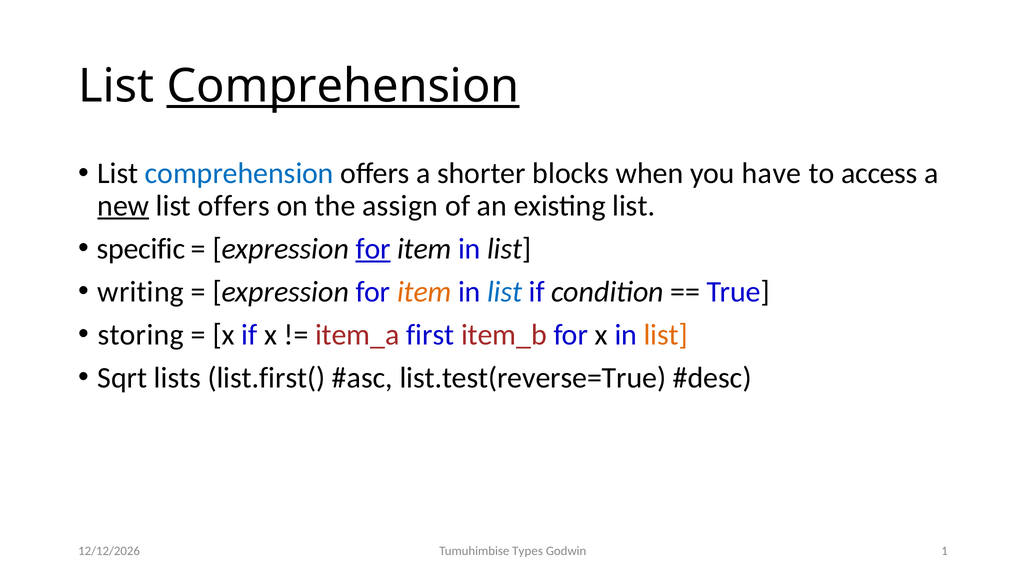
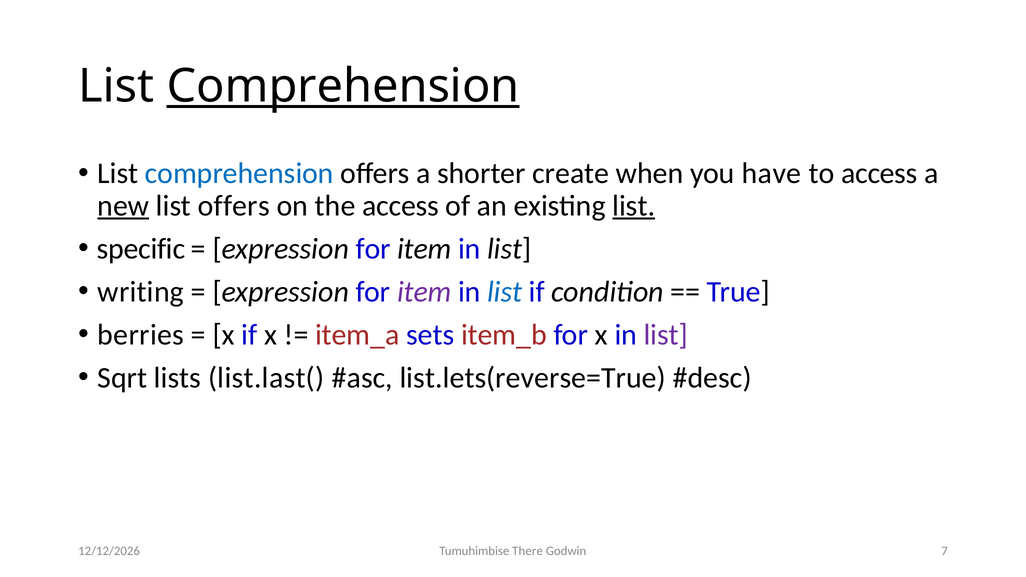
blocks: blocks -> create
the assign: assign -> access
list at (634, 206) underline: none -> present
for at (373, 249) underline: present -> none
item at (424, 292) colour: orange -> purple
storing: storing -> berries
first: first -> sets
list at (666, 335) colour: orange -> purple
list.first(: list.first( -> list.last(
list.test(reverse=True: list.test(reverse=True -> list.lets(reverse=True
Types: Types -> There
1: 1 -> 7
